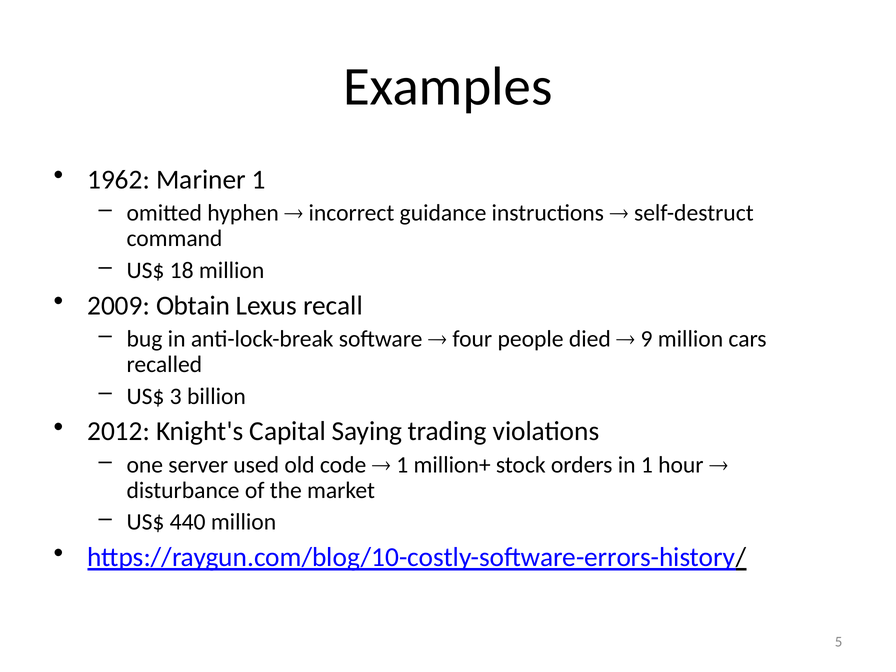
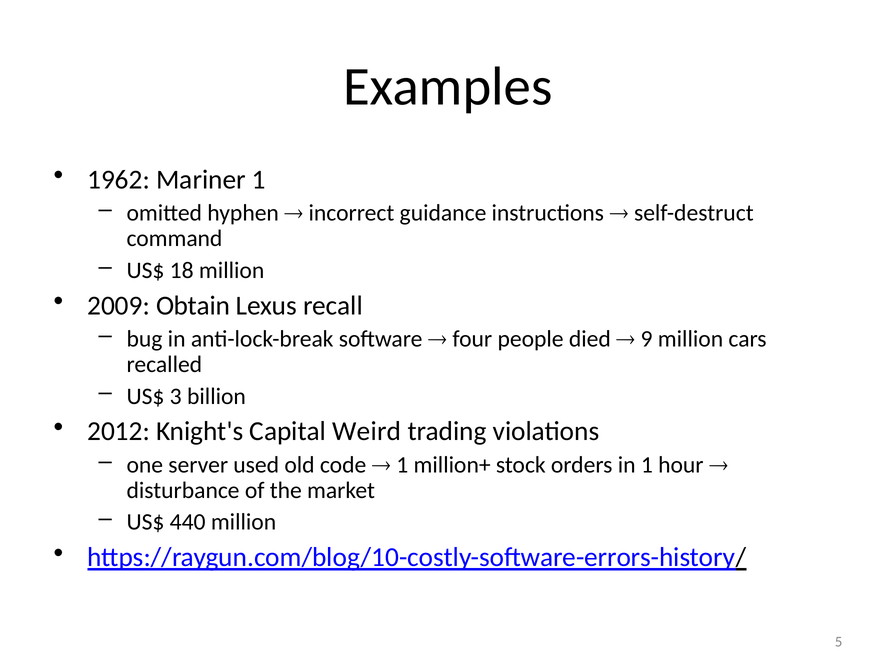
Saying: Saying -> Weird
